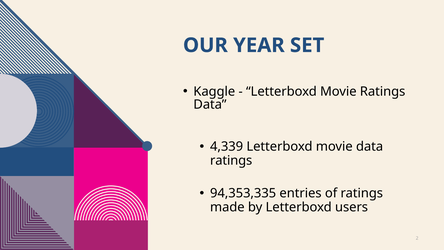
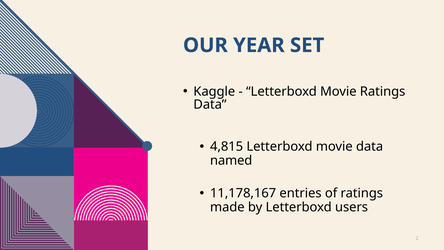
4,339: 4,339 -> 4,815
ratings at (231, 161): ratings -> named
94,353,335: 94,353,335 -> 11,178,167
